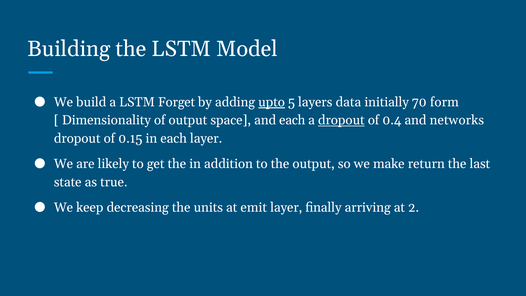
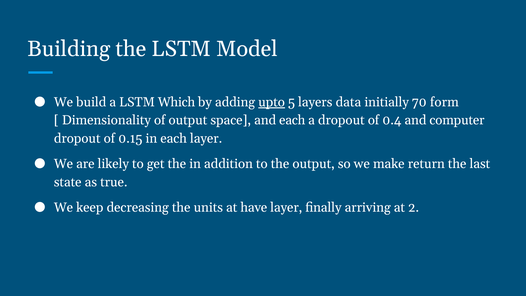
Forget: Forget -> Which
dropout at (341, 120) underline: present -> none
networks: networks -> computer
emit: emit -> have
